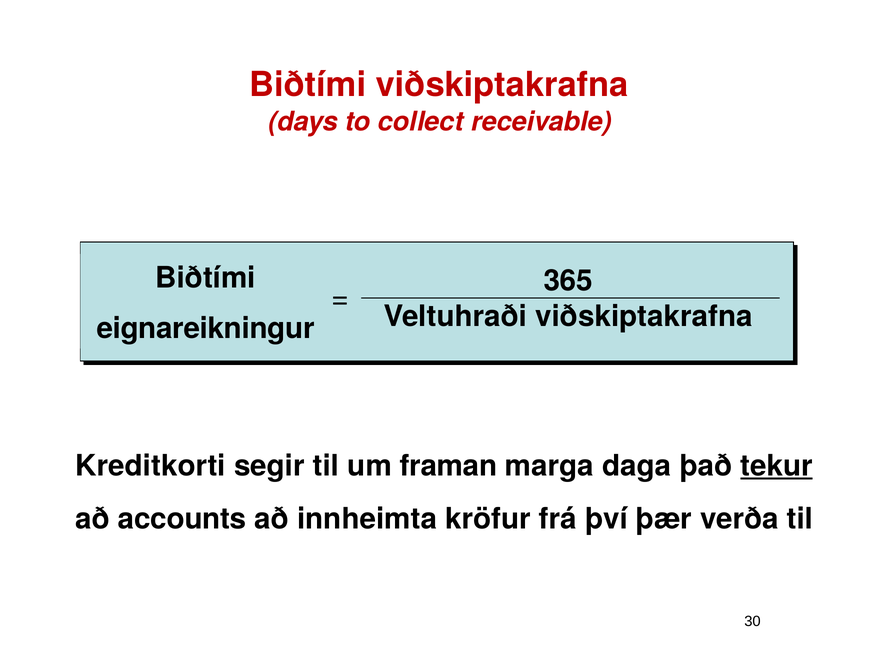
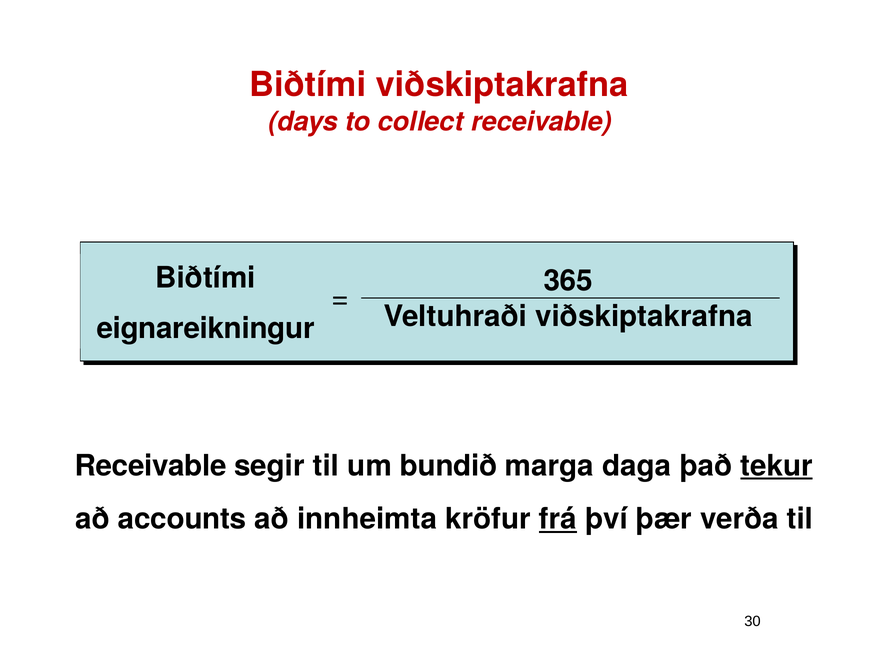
Kreditkorti at (150, 466): Kreditkorti -> Receivable
framan: framan -> bundið
frá underline: none -> present
